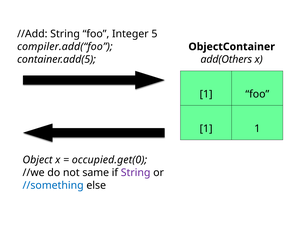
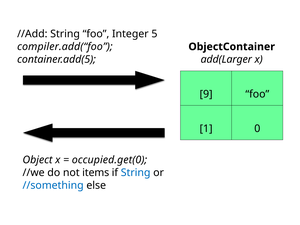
add(Others: add(Others -> add(Larger
1 at (206, 94): 1 -> 9
1 1: 1 -> 0
same: same -> items
String at (136, 173) colour: purple -> blue
